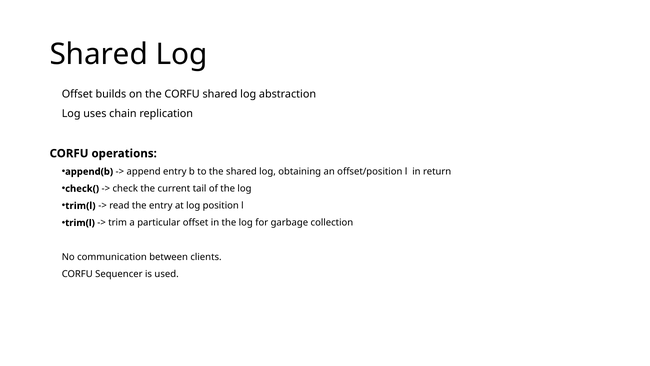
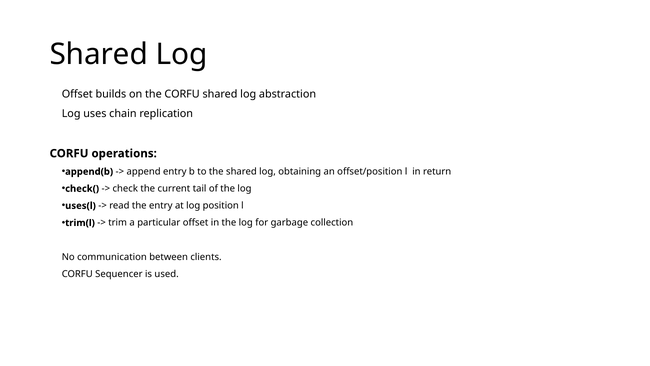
trim(l at (80, 206): trim(l -> uses(l
